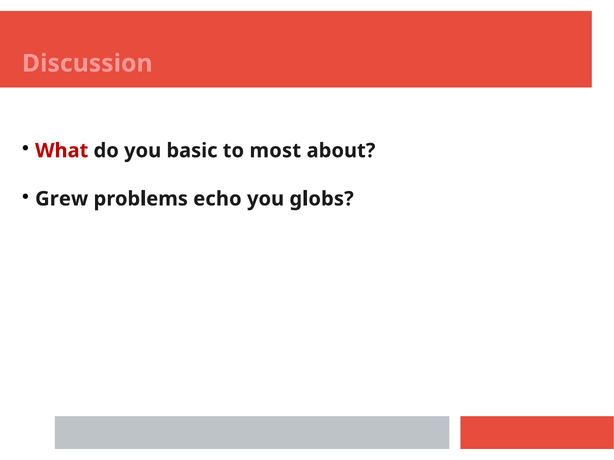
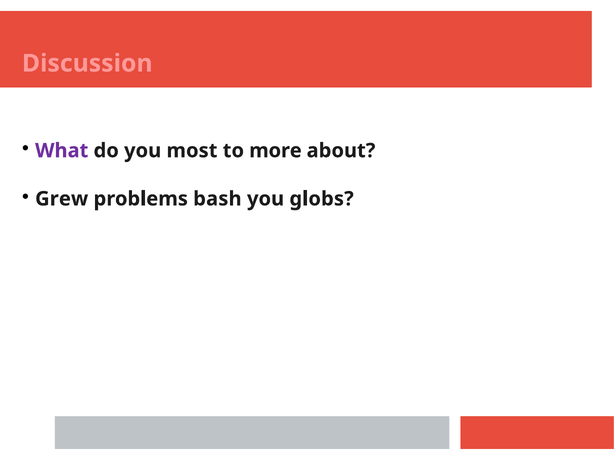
What colour: red -> purple
basic: basic -> most
most: most -> more
echo: echo -> bash
